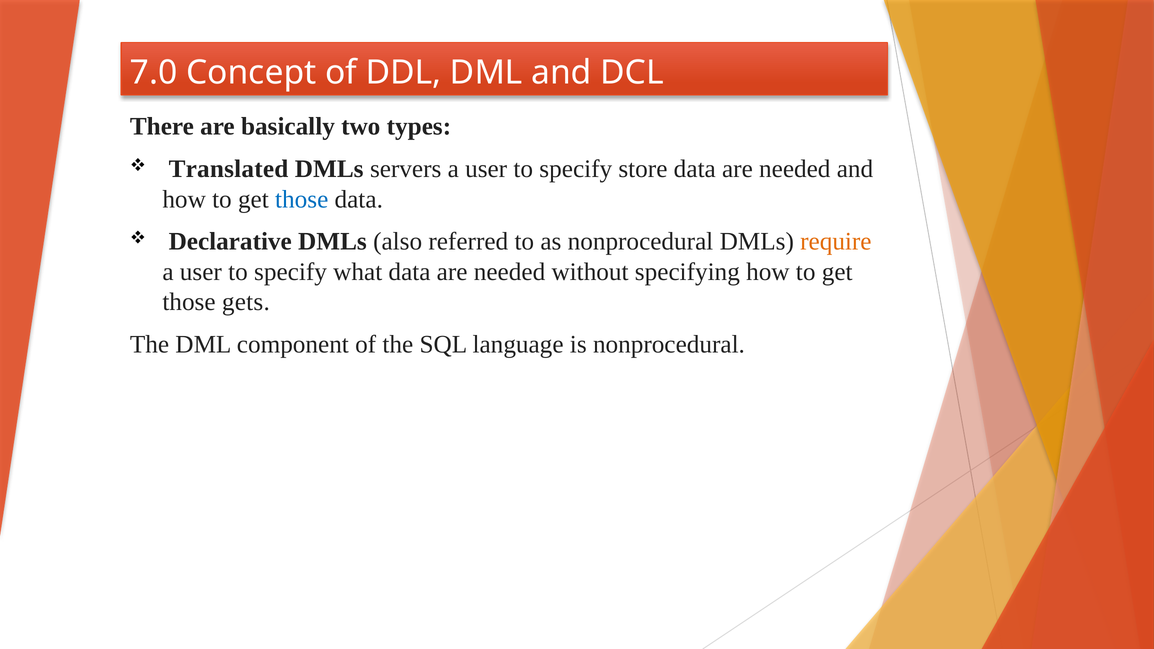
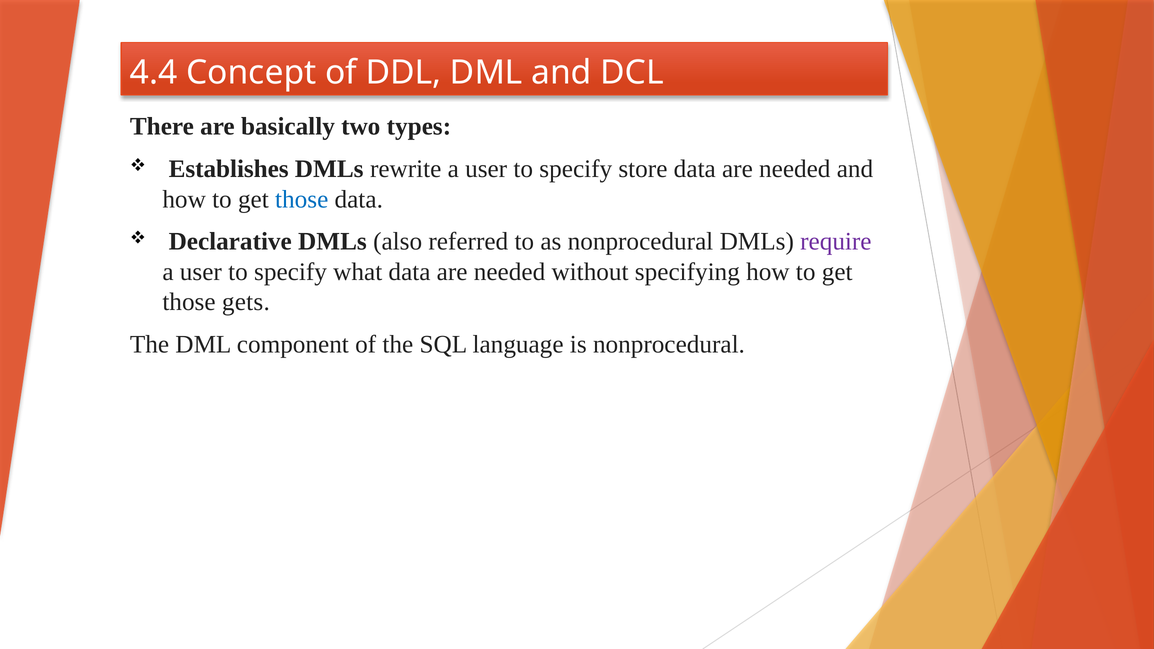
7.0: 7.0 -> 4.4
Translated: Translated -> Establishes
servers: servers -> rewrite
require colour: orange -> purple
